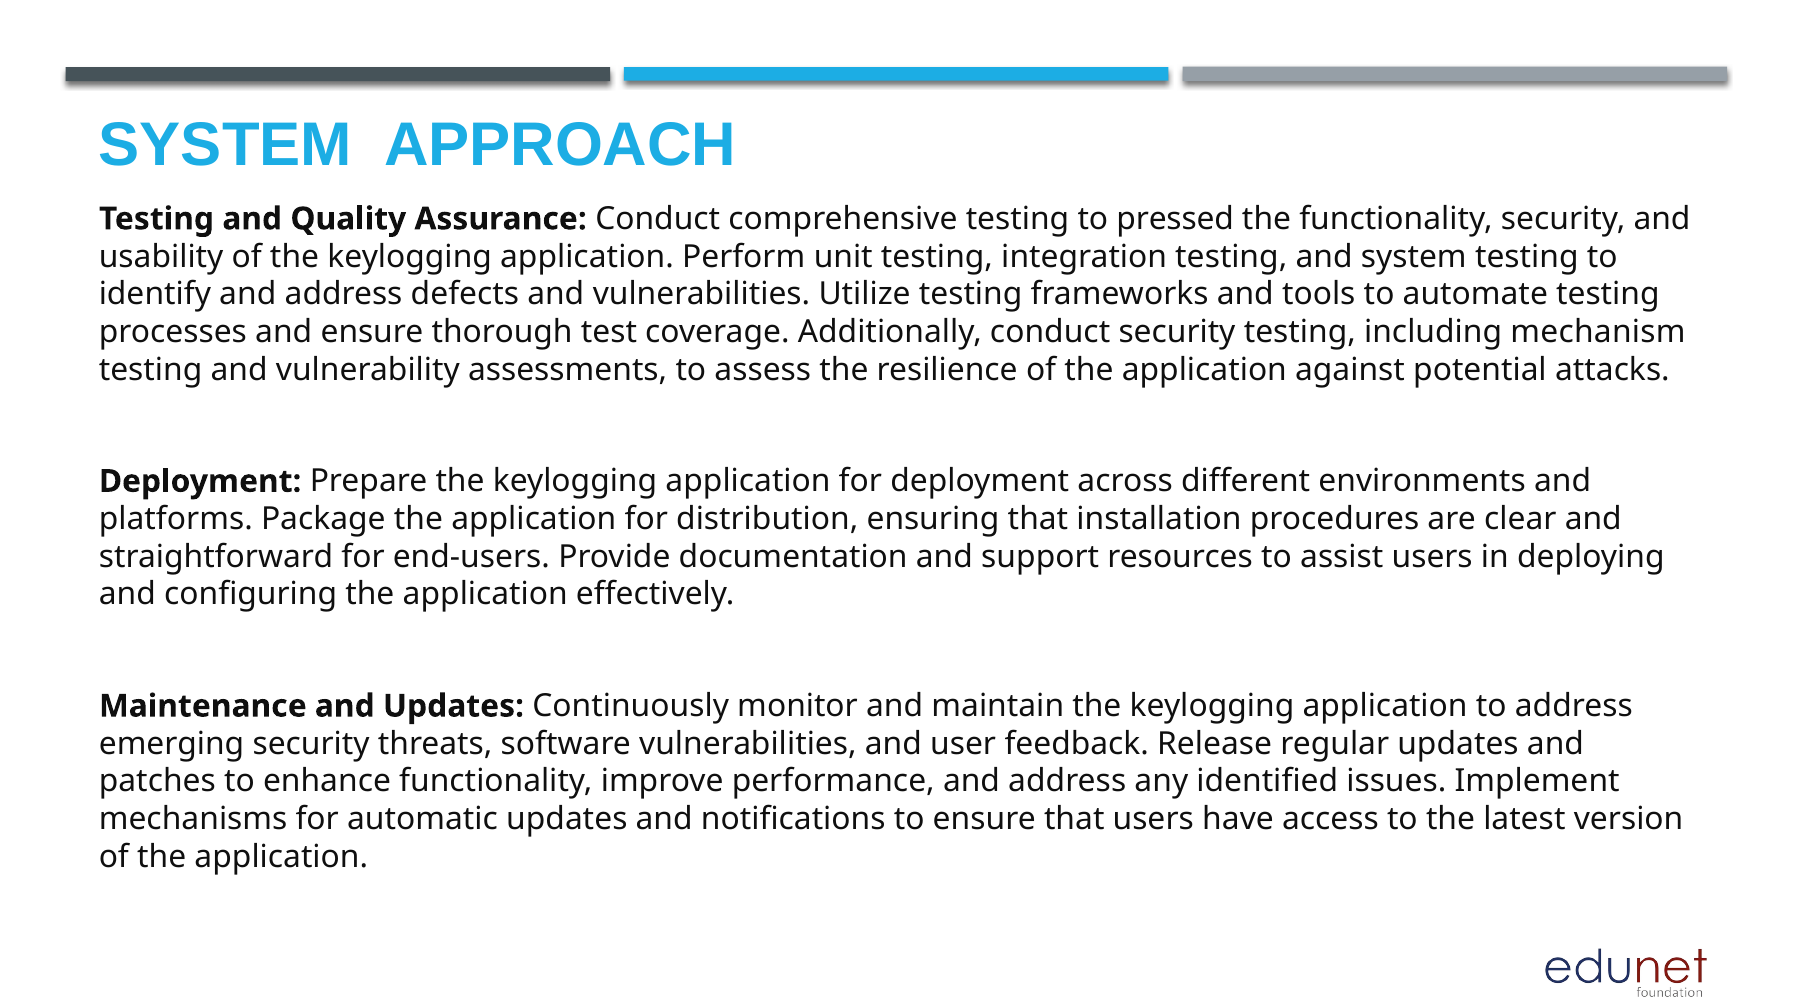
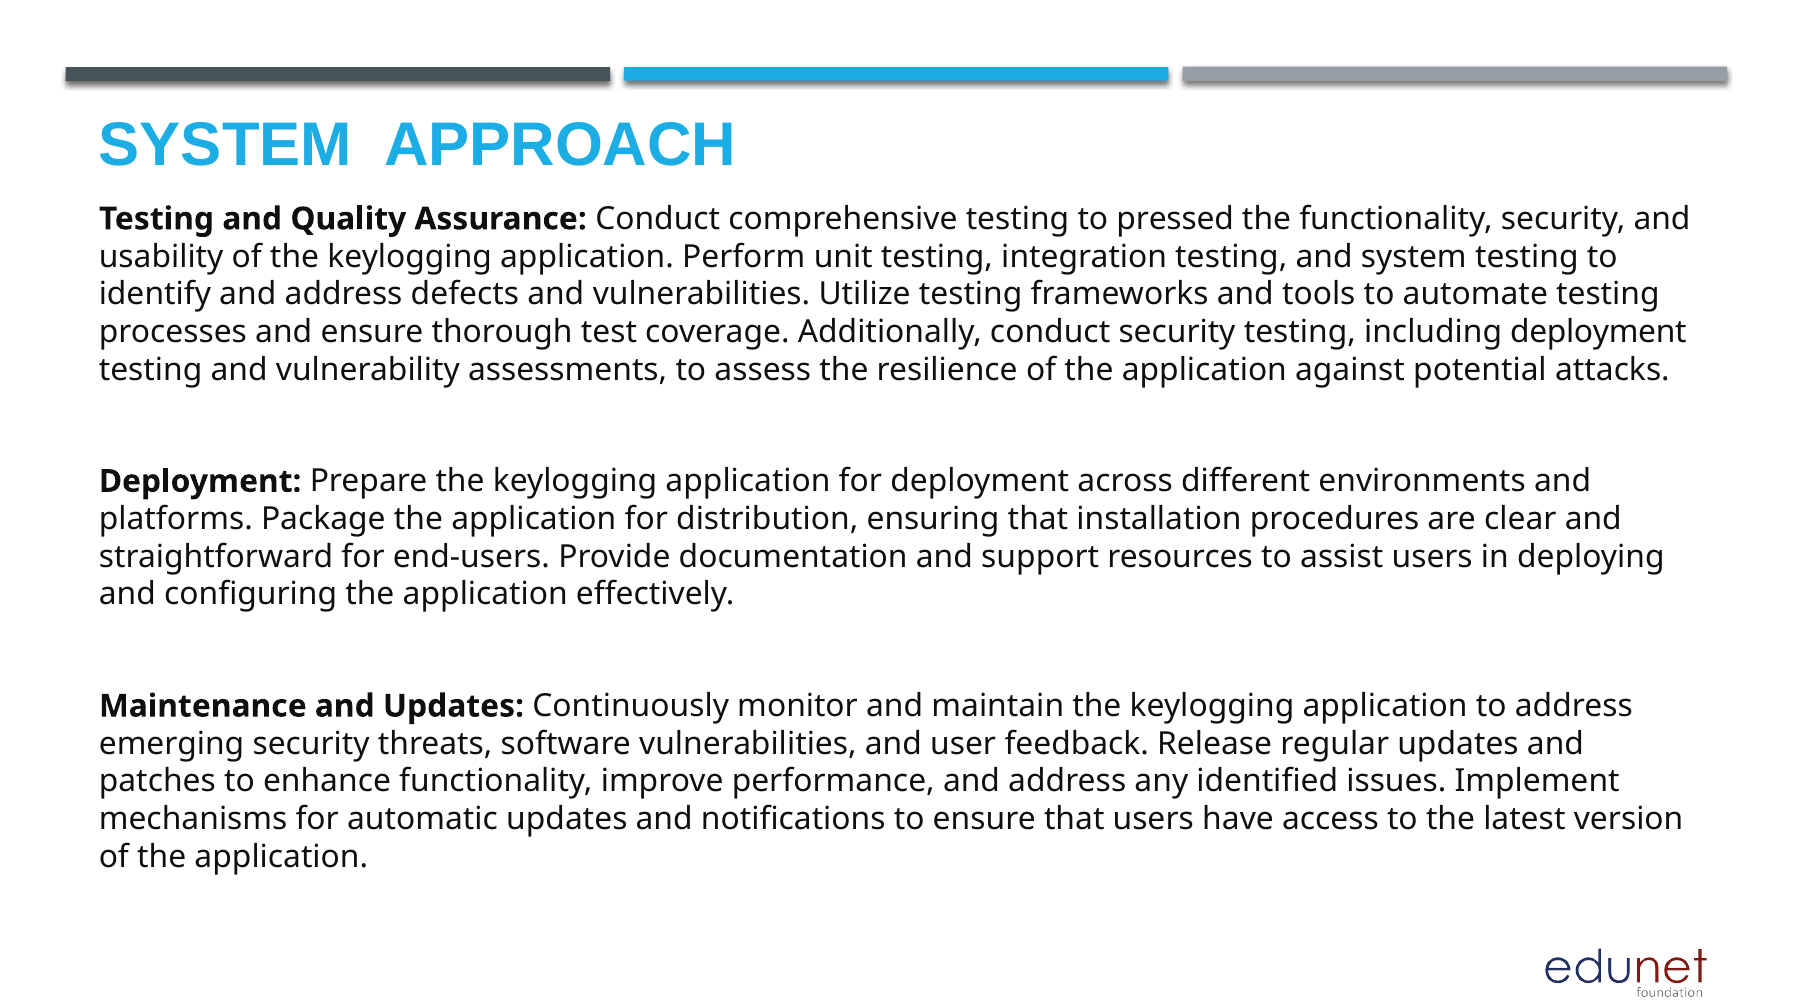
including mechanism: mechanism -> deployment
